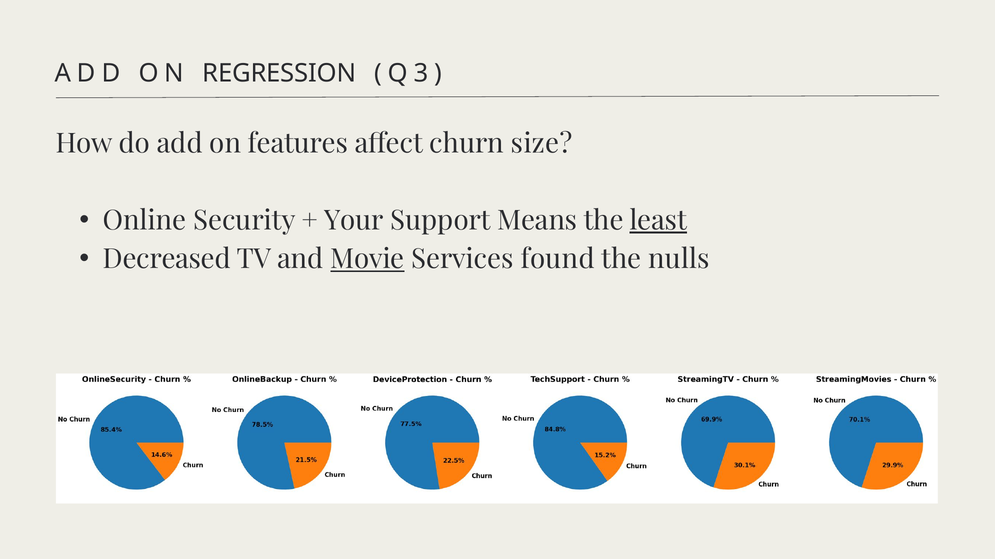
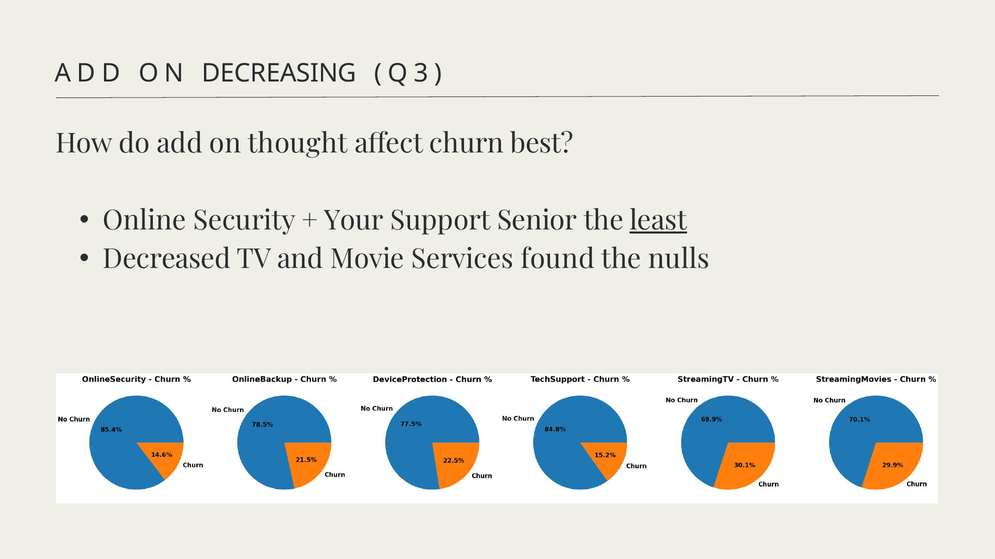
REGRESSION: REGRESSION -> DECREASING
features: features -> thought
size: size -> best
Means: Means -> Senior
Movie underline: present -> none
